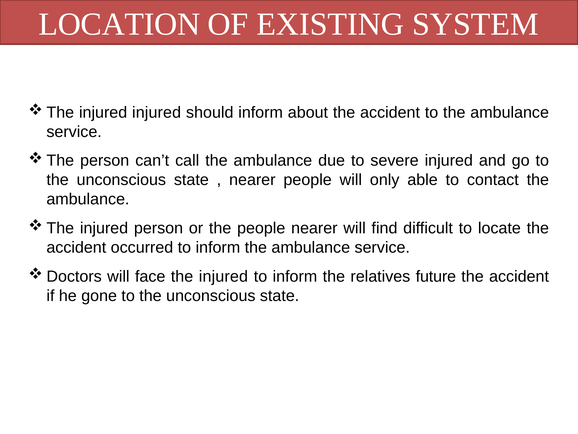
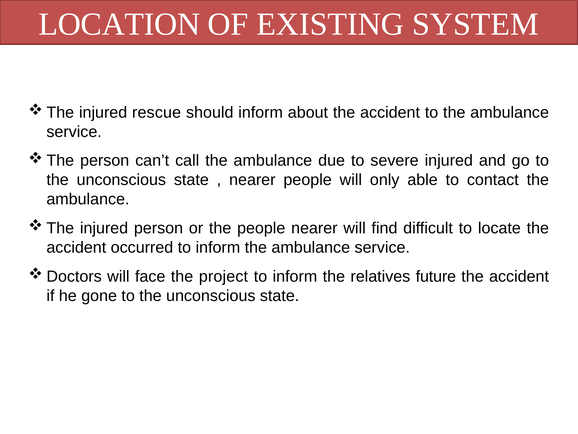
injured injured: injured -> rescue
the injured: injured -> project
